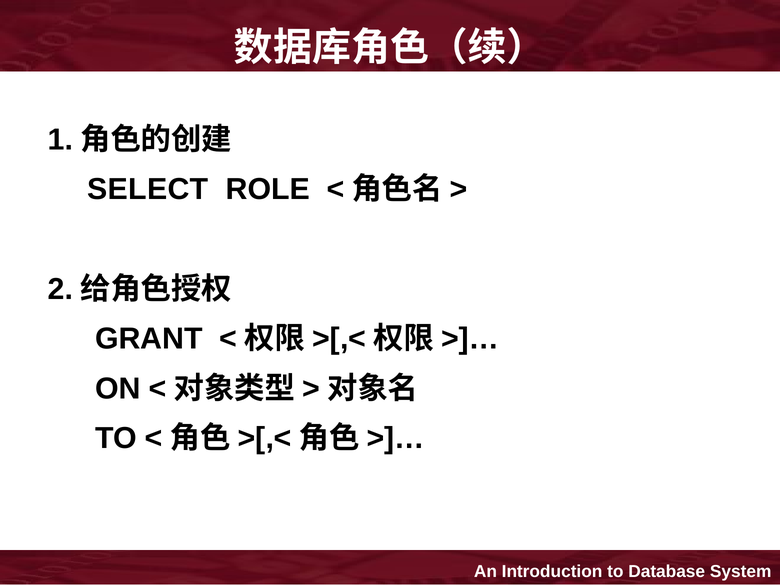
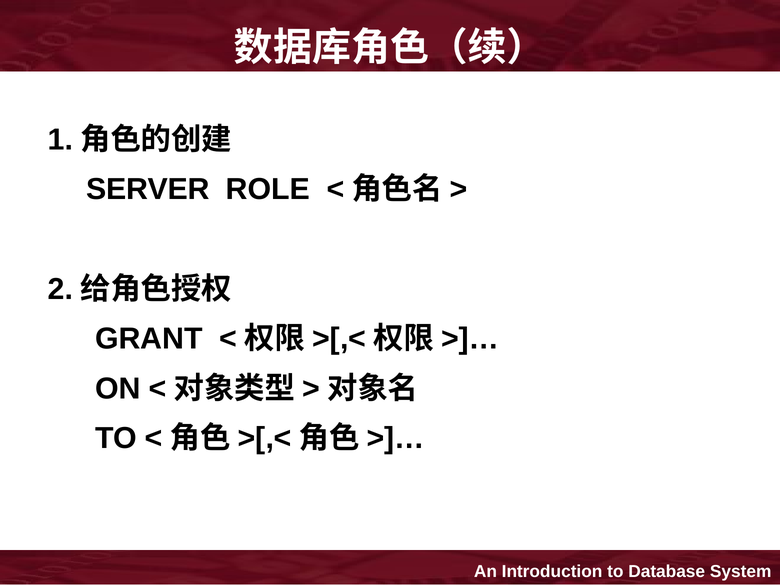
SELECT: SELECT -> SERVER
